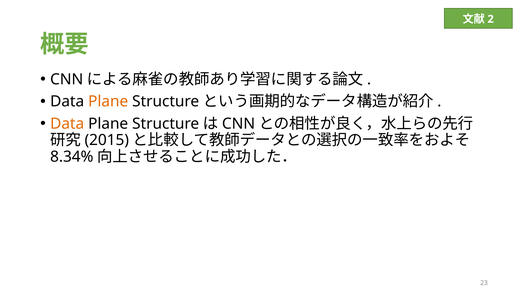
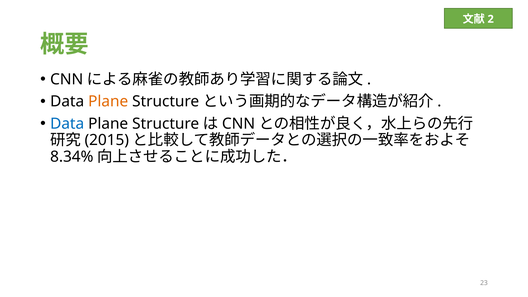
Data at (67, 124) colour: orange -> blue
